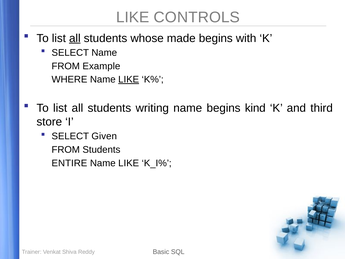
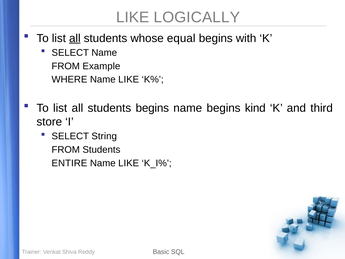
CONTROLS: CONTROLS -> LOGICALLY
made: made -> equal
LIKE at (129, 79) underline: present -> none
students writing: writing -> begins
Given: Given -> String
